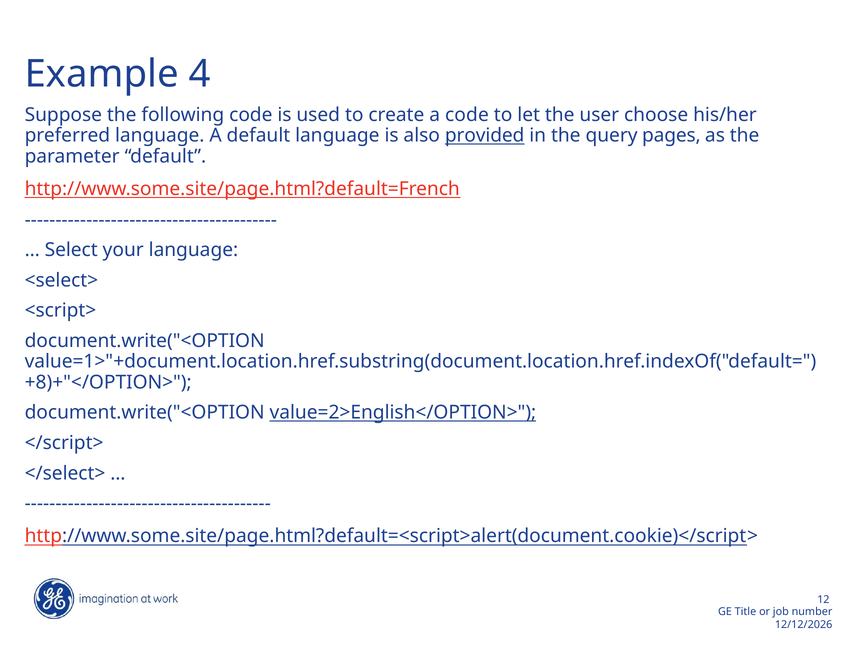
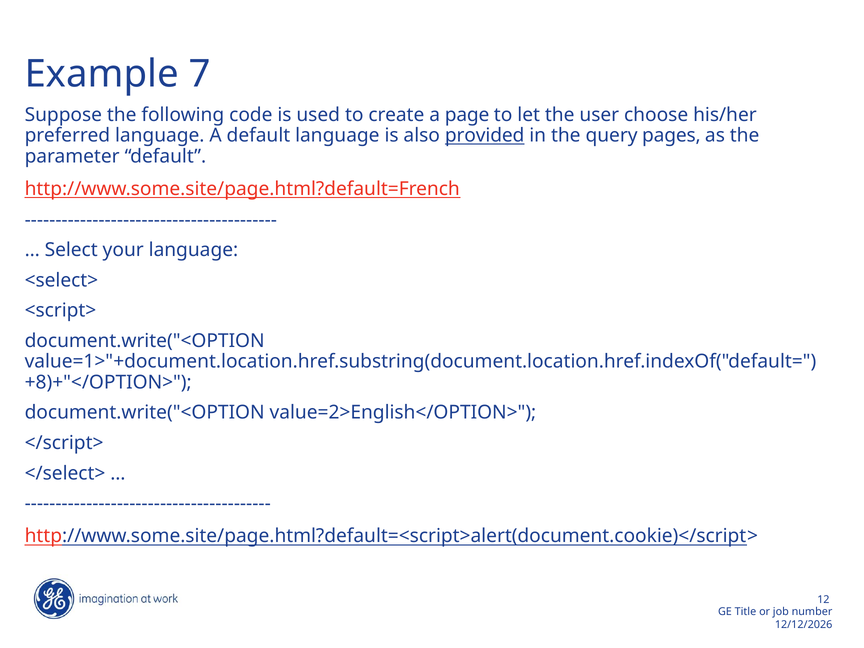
4: 4 -> 7
a code: code -> page
value=2>English</OPTION> underline: present -> none
